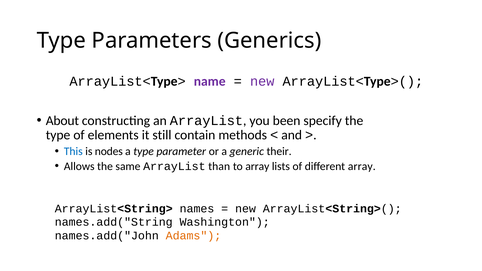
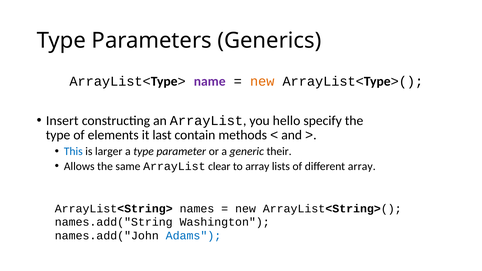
new at (262, 81) colour: purple -> orange
About: About -> Insert
been: been -> hello
still: still -> last
nodes: nodes -> larger
than: than -> clear
Adams colour: orange -> blue
